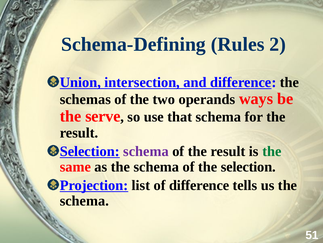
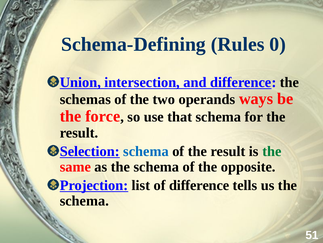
2: 2 -> 0
serve: serve -> force
schema at (146, 151) colour: purple -> blue
the selection: selection -> opposite
